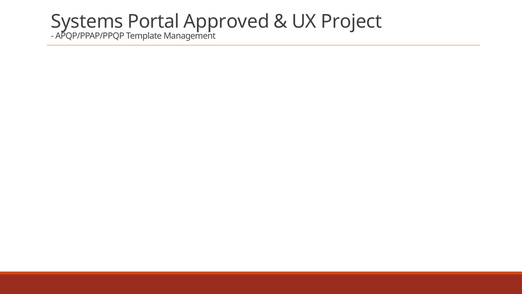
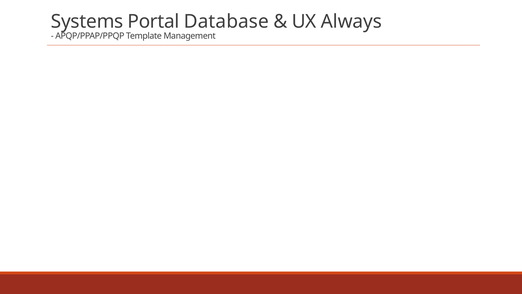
Approved: Approved -> Database
Project: Project -> Always
